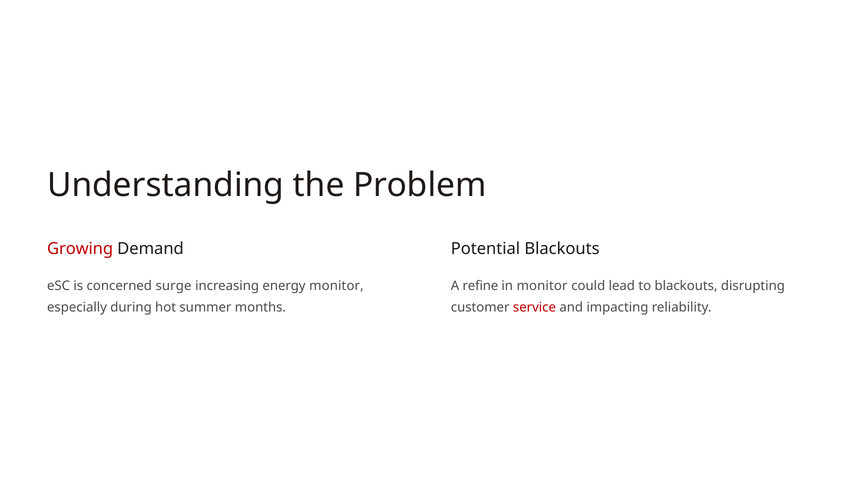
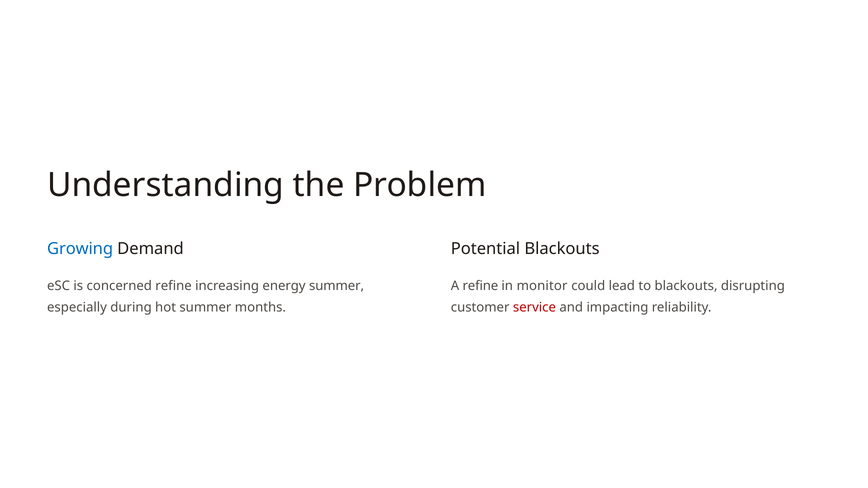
Growing colour: red -> blue
concerned surge: surge -> refine
energy monitor: monitor -> summer
